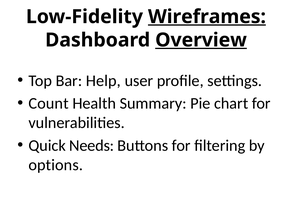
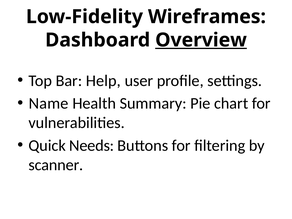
Wireframes underline: present -> none
Count: Count -> Name
options: options -> scanner
